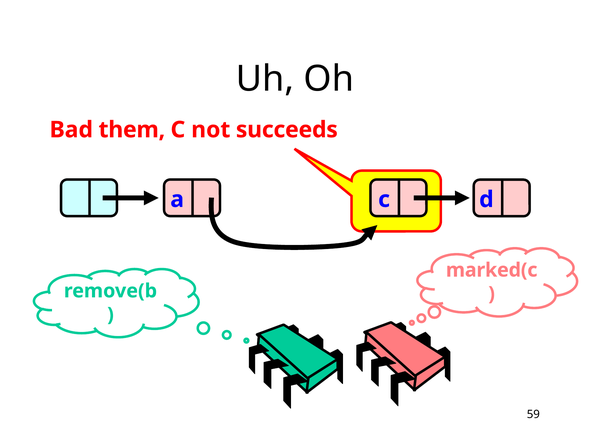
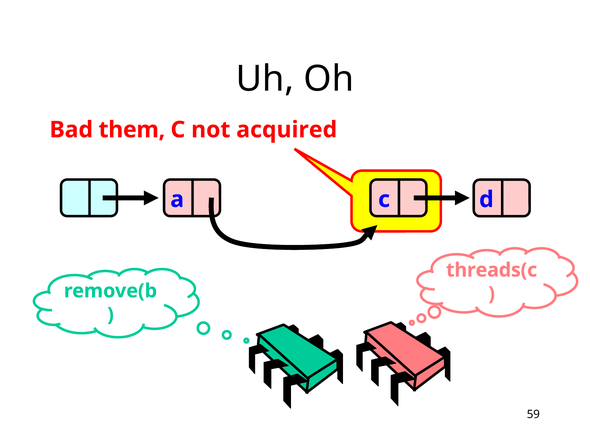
succeeds: succeeds -> acquired
marked(c: marked(c -> threads(c
